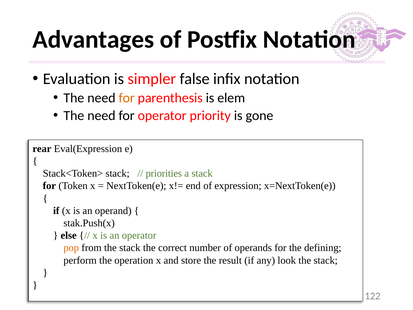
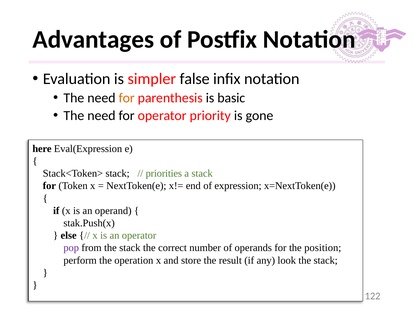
elem: elem -> basic
rear: rear -> here
pop colour: orange -> purple
defining: defining -> position
